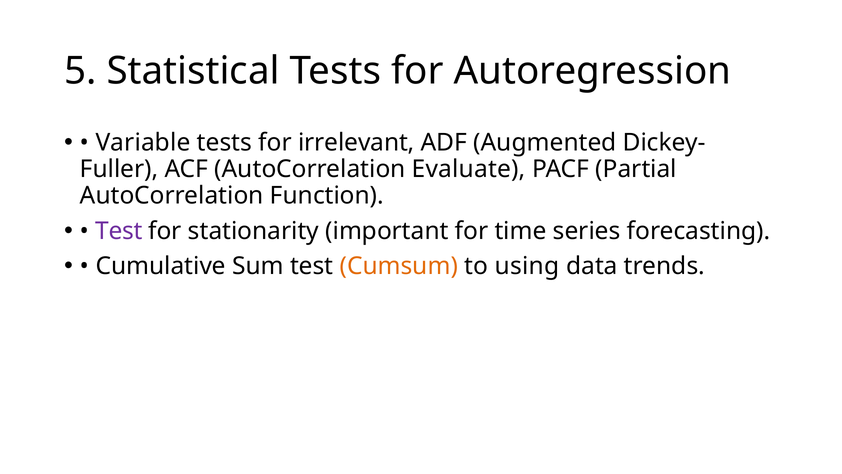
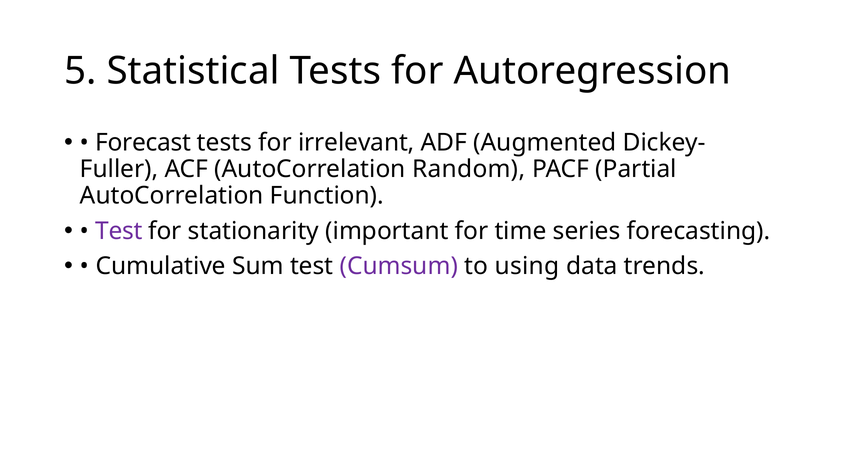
Variable: Variable -> Forecast
Evaluate: Evaluate -> Random
Cumsum colour: orange -> purple
